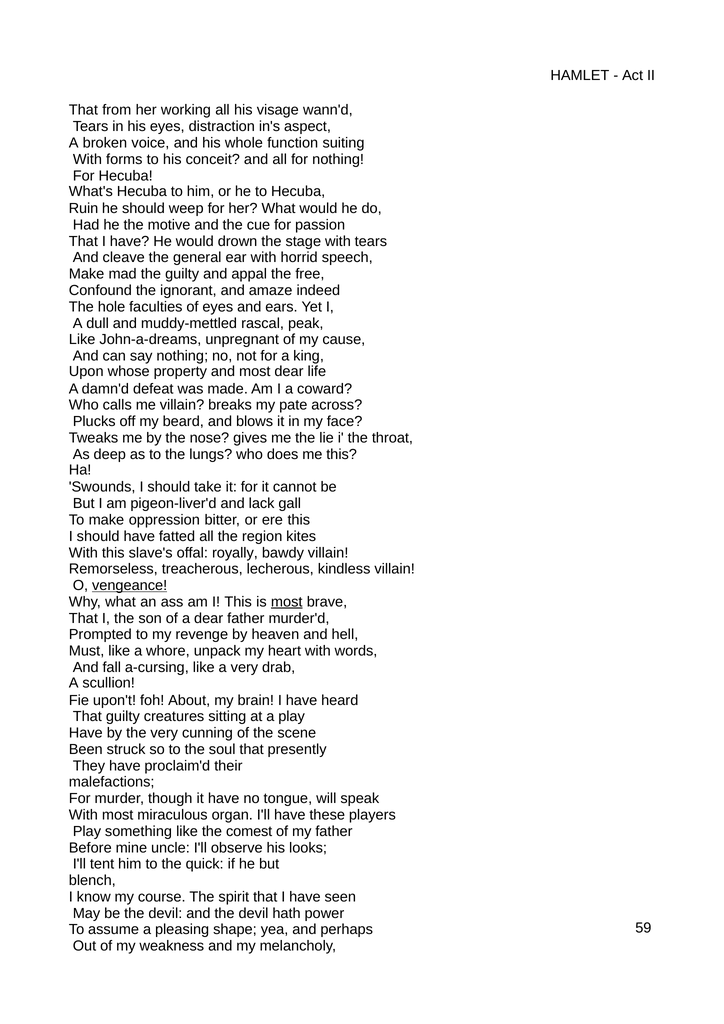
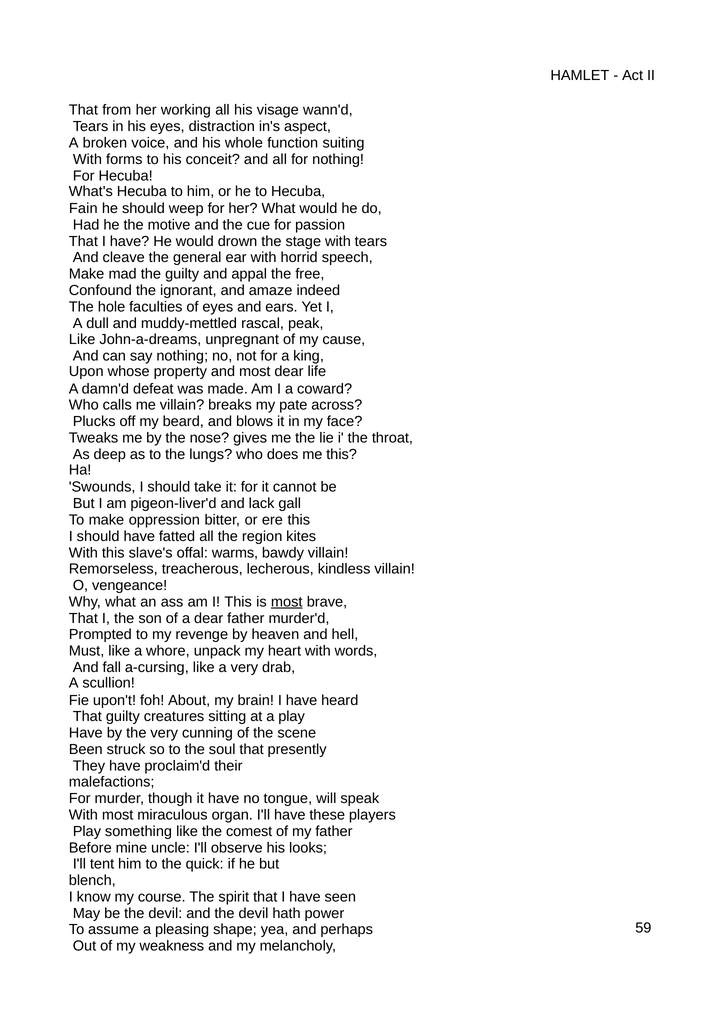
Ruin: Ruin -> Fain
royally: royally -> warms
vengeance underline: present -> none
